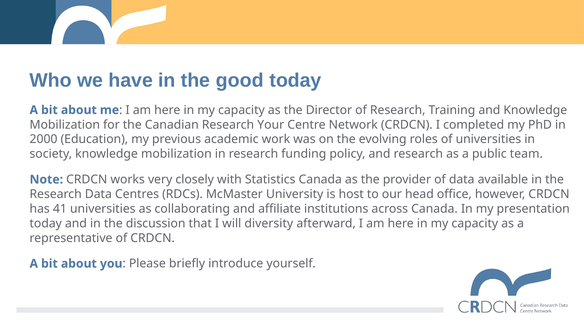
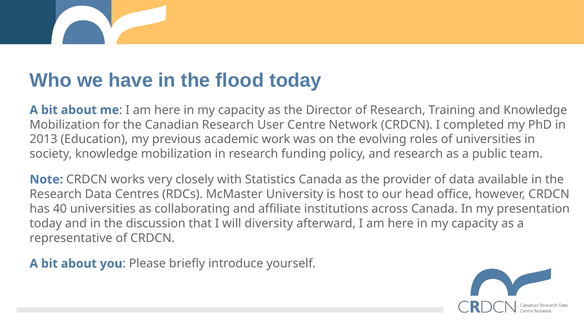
good: good -> flood
Your: Your -> User
2000: 2000 -> 2013
41: 41 -> 40
